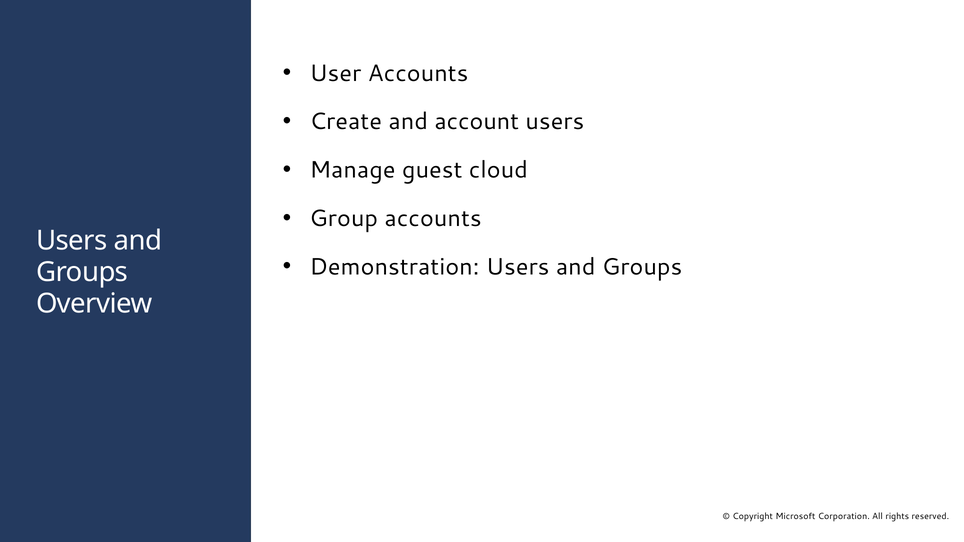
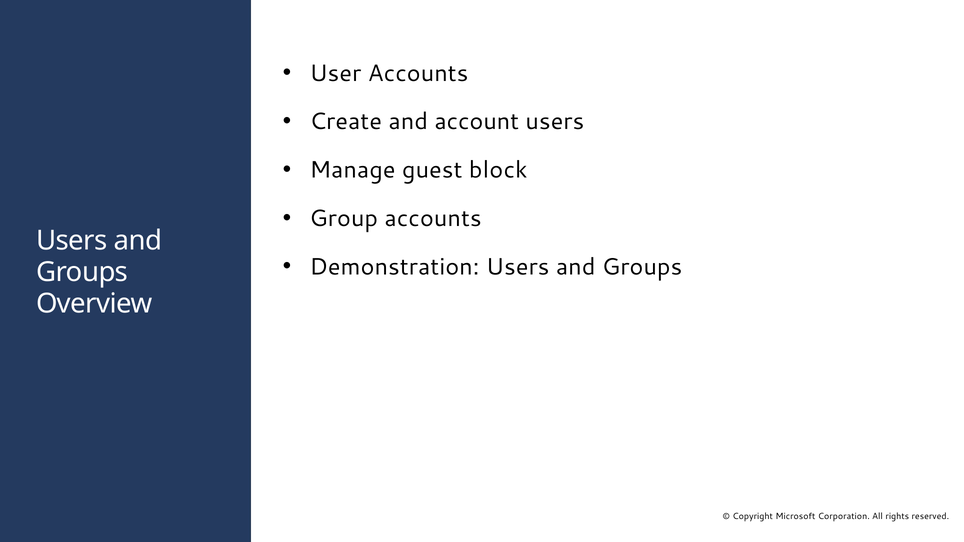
cloud: cloud -> block
